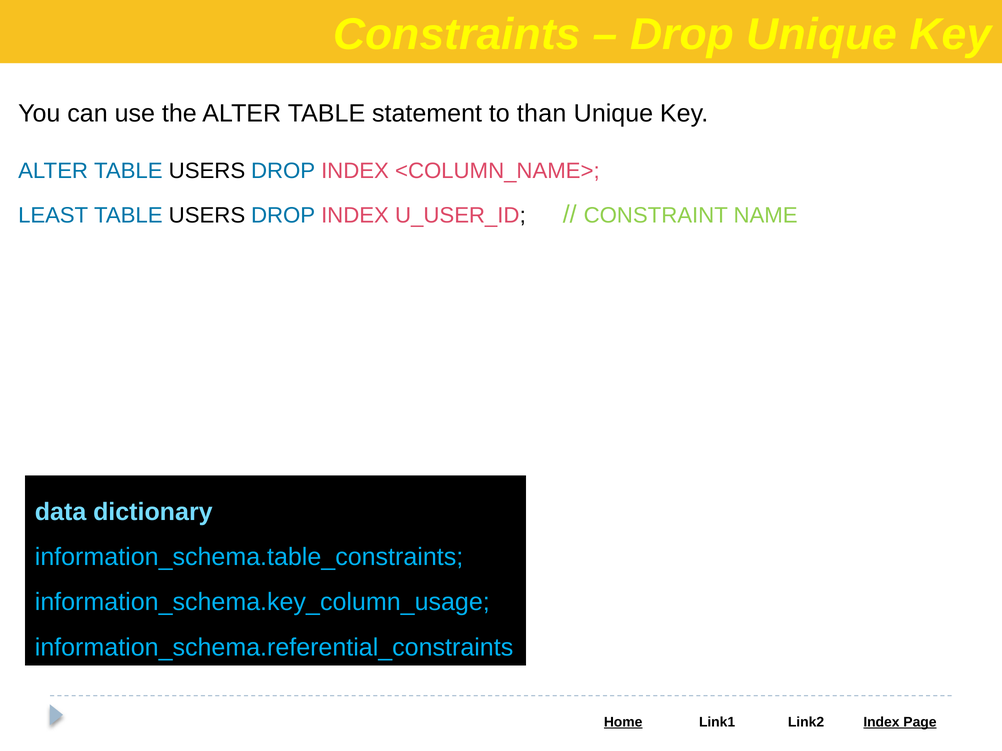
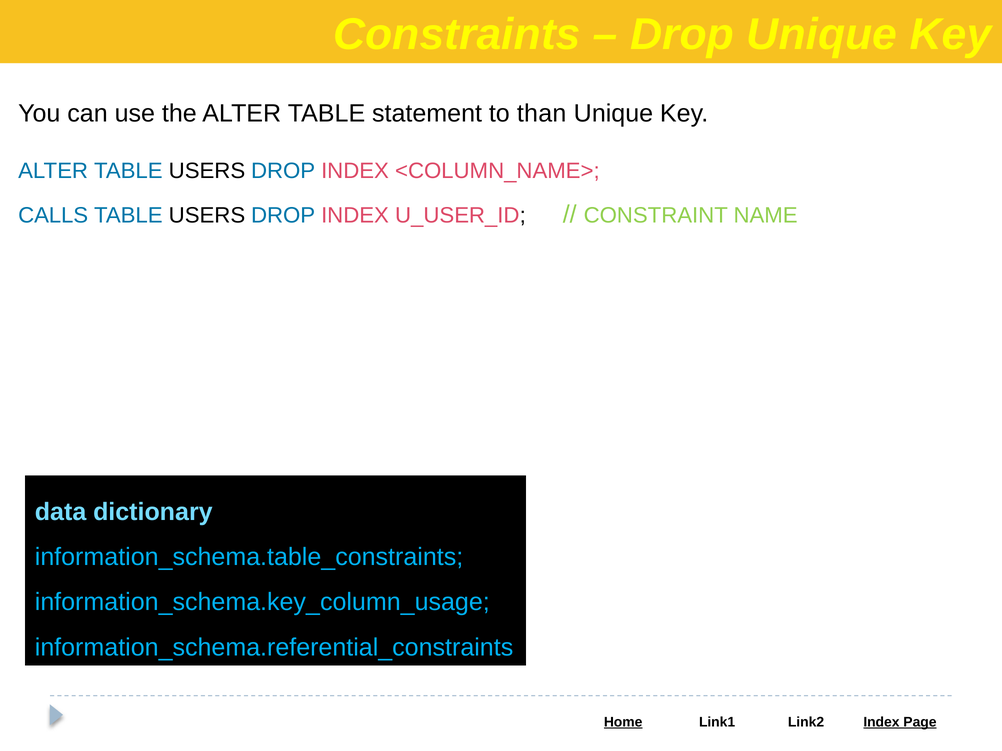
LEAST: LEAST -> CALLS
